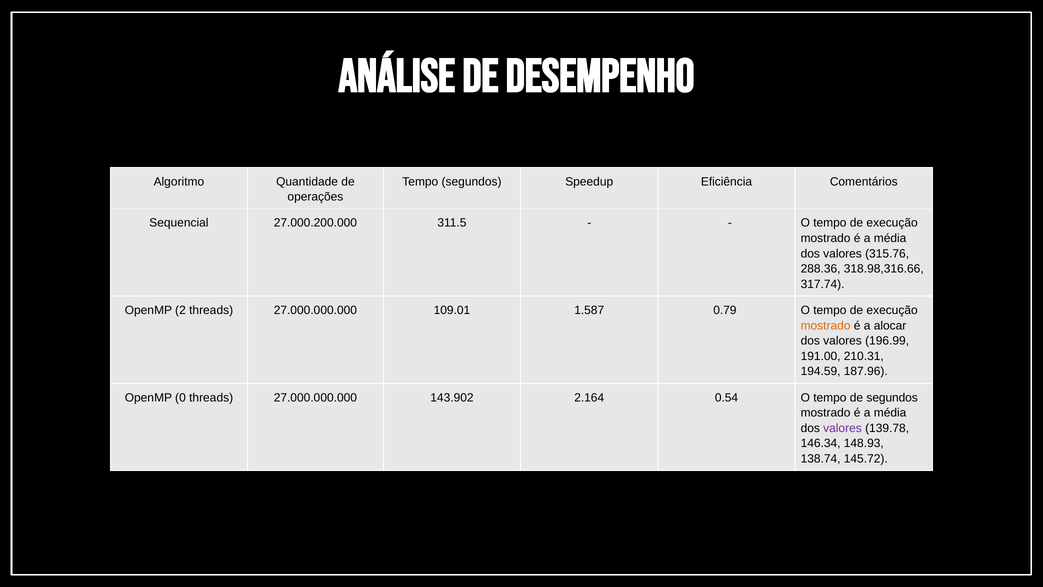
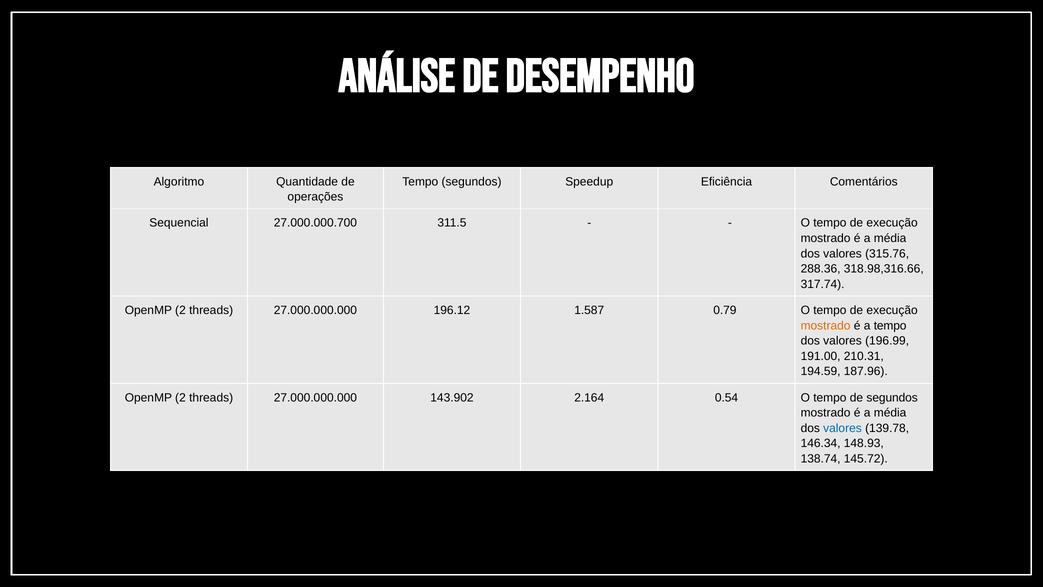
27.000.200.000: 27.000.200.000 -> 27.000.000.700
109.01: 109.01 -> 196.12
a alocar: alocar -> tempo
0 at (180, 397): 0 -> 2
valores at (842, 428) colour: purple -> blue
